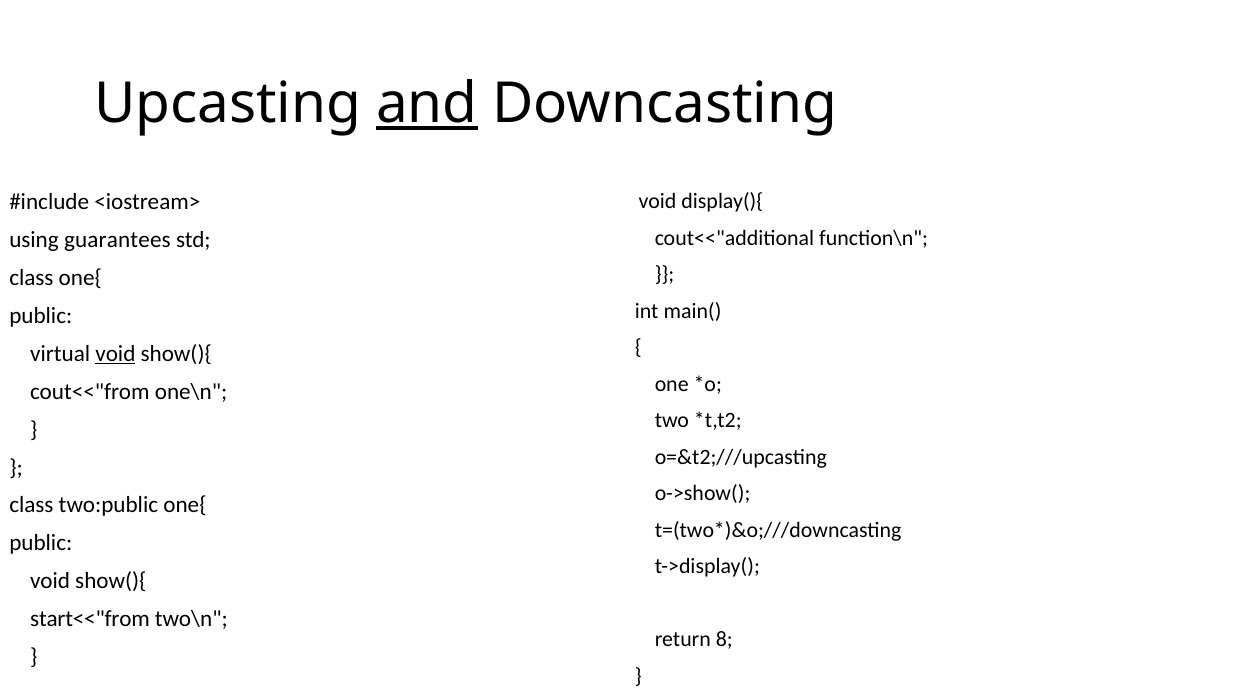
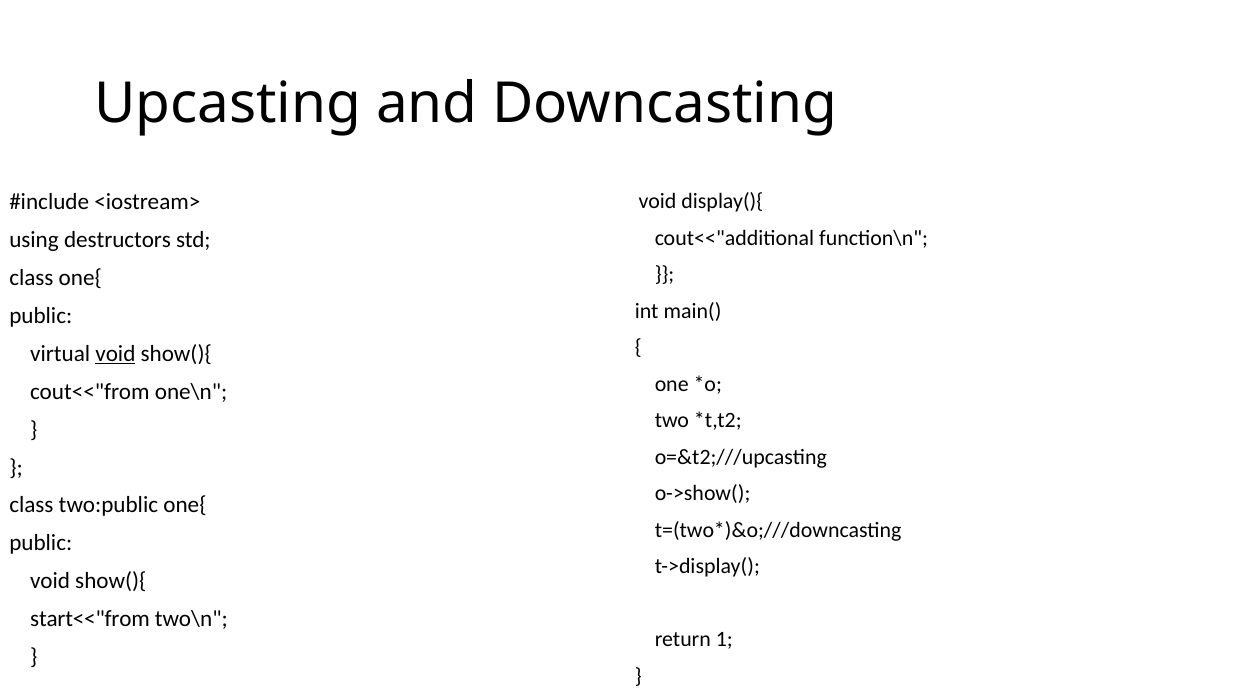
and underline: present -> none
guarantees: guarantees -> destructors
8: 8 -> 1
